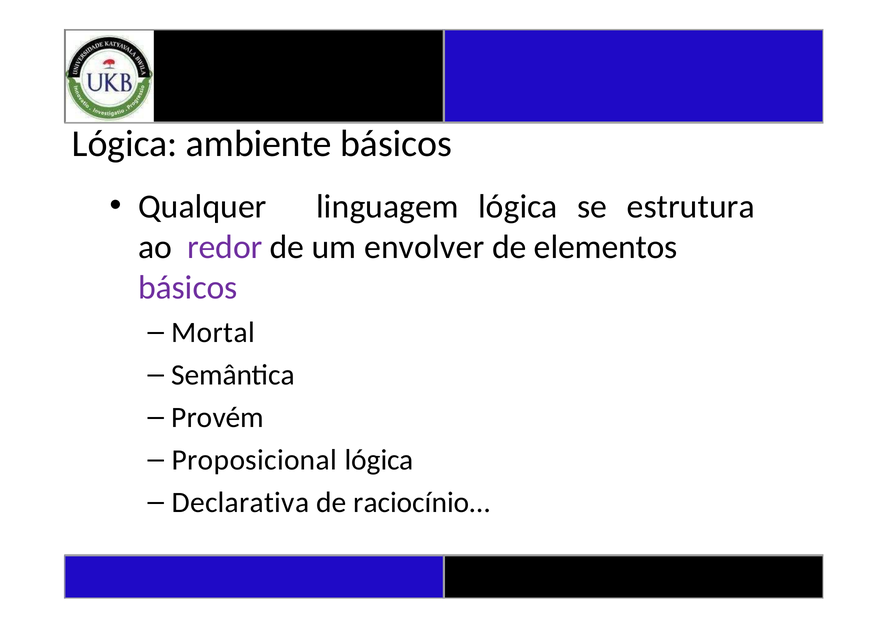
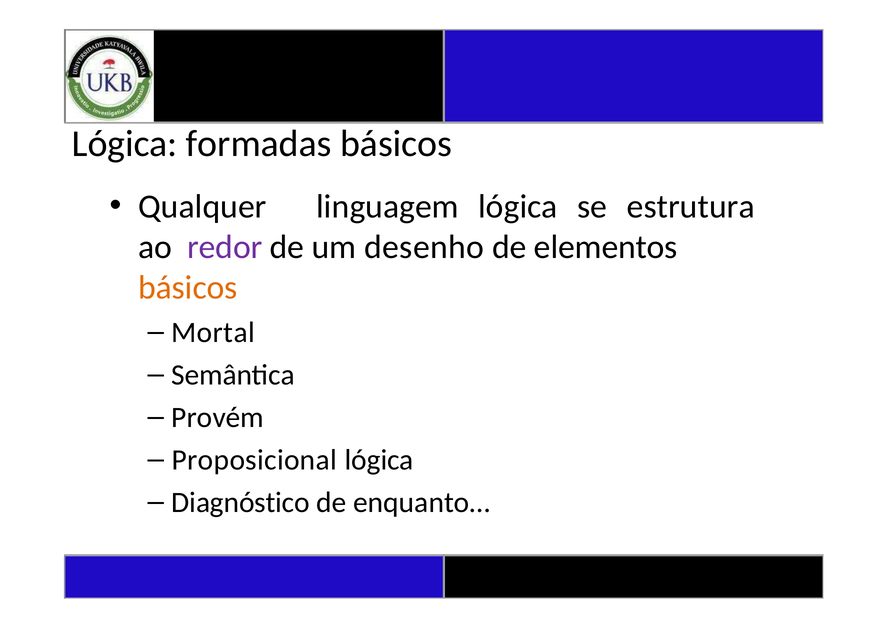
ambiente: ambiente -> formadas
envolver: envolver -> desenho
básicos at (188, 288) colour: purple -> orange
Declarativa: Declarativa -> Diagnóstico
raciocínio…: raciocínio… -> enquanto…
